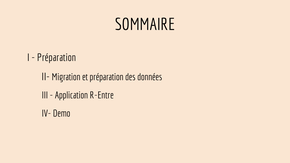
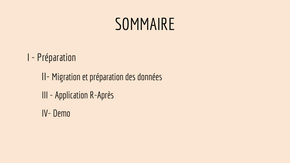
R-Entre: R-Entre -> R-Après
